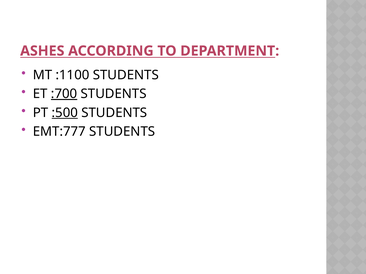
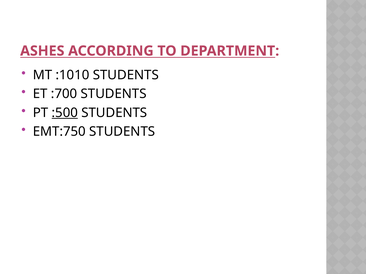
:1100: :1100 -> :1010
:700 underline: present -> none
EMT:777: EMT:777 -> EMT:750
